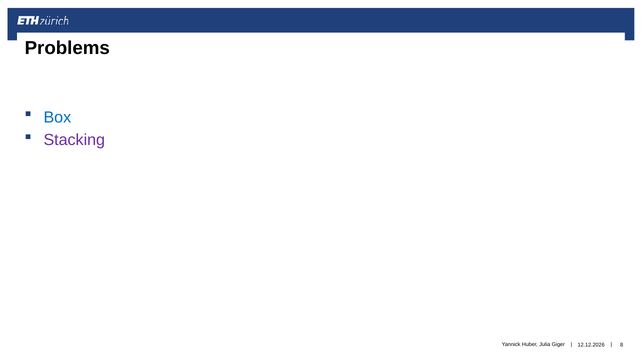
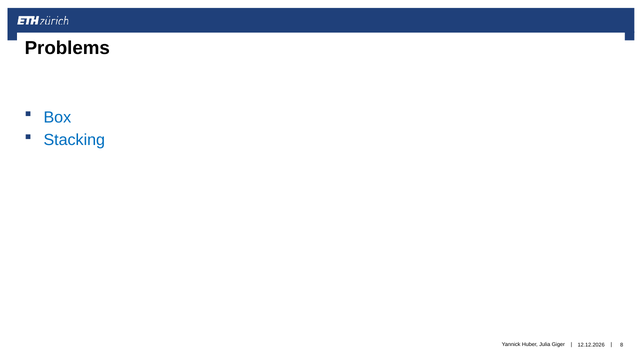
Stacking colour: purple -> blue
